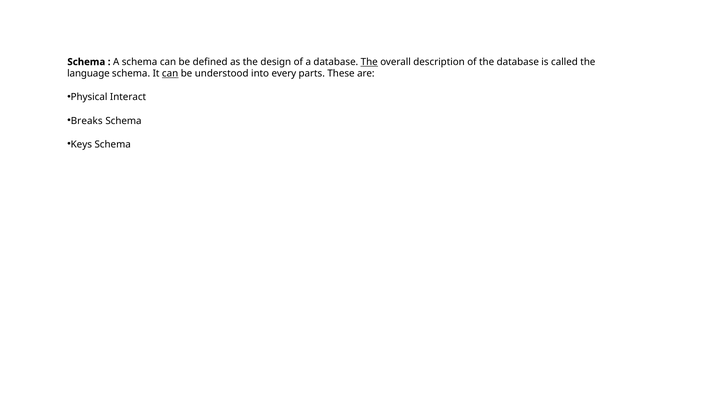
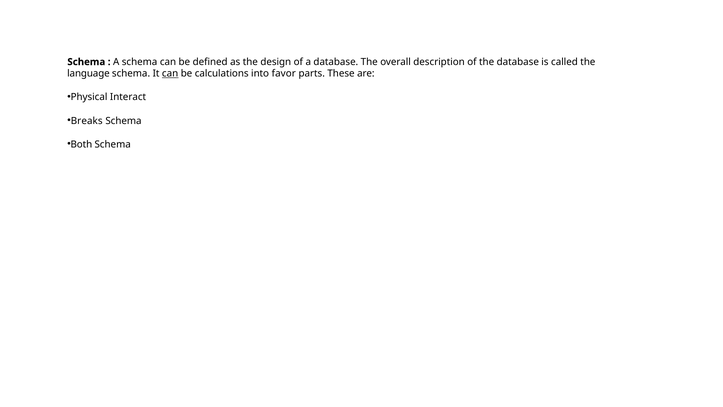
The at (369, 62) underline: present -> none
understood: understood -> calculations
every: every -> favor
Keys: Keys -> Both
